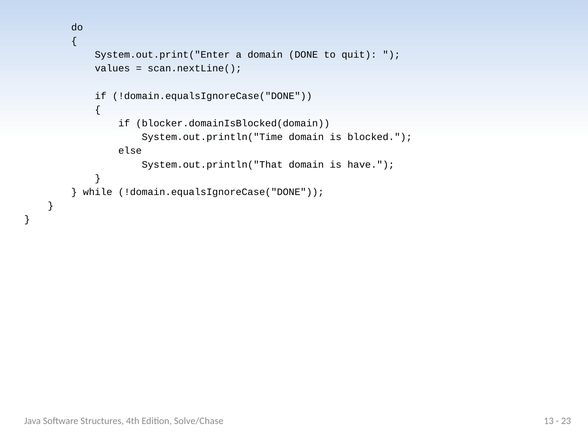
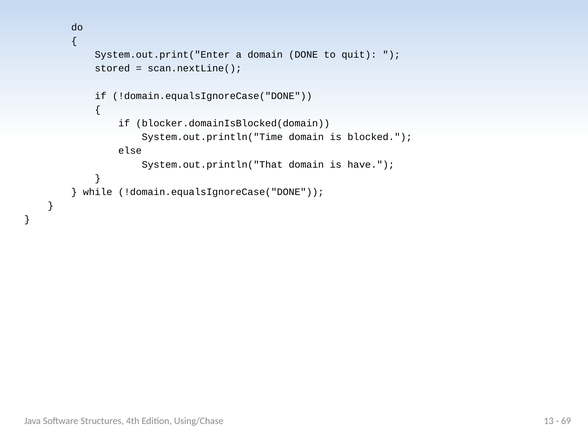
values: values -> stored
Solve/Chase: Solve/Chase -> Using/Chase
23: 23 -> 69
